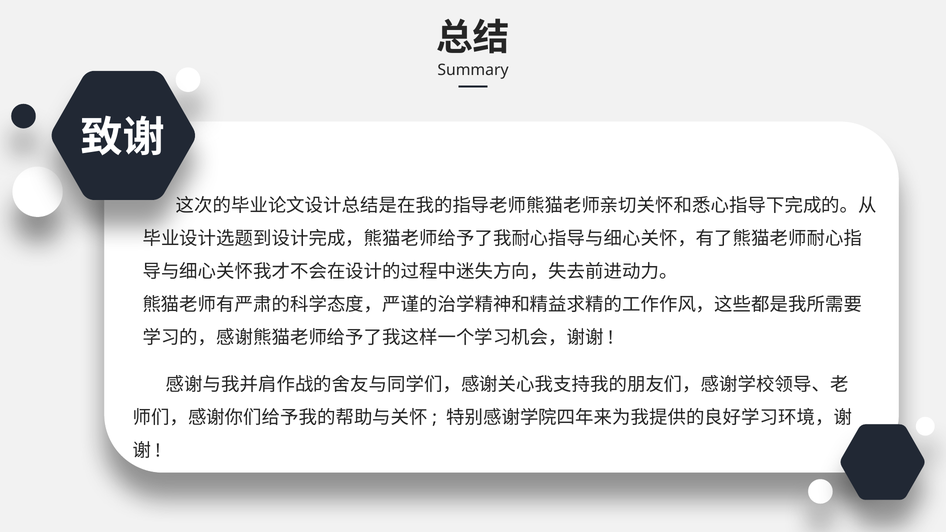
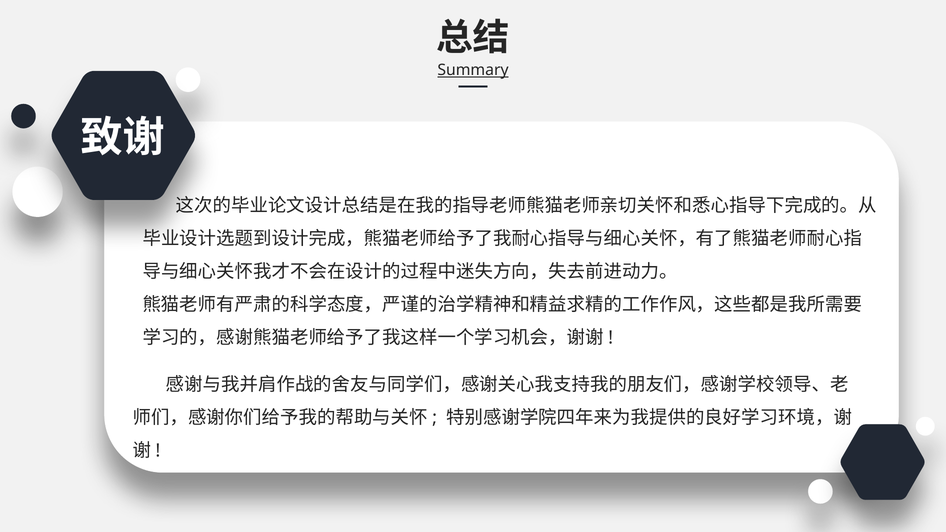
Summary underline: none -> present
